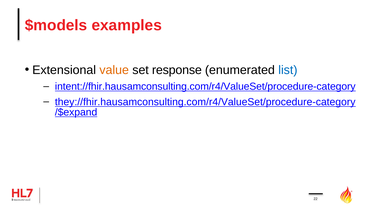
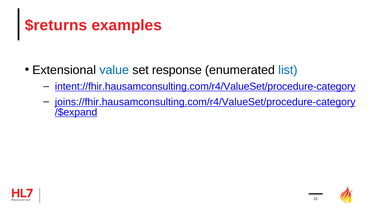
$models: $models -> $returns
value colour: orange -> blue
they://fhir.hausamconsulting.com/r4/ValueSet/procedure-category: they://fhir.hausamconsulting.com/r4/ValueSet/procedure-category -> joins://fhir.hausamconsulting.com/r4/ValueSet/procedure-category
